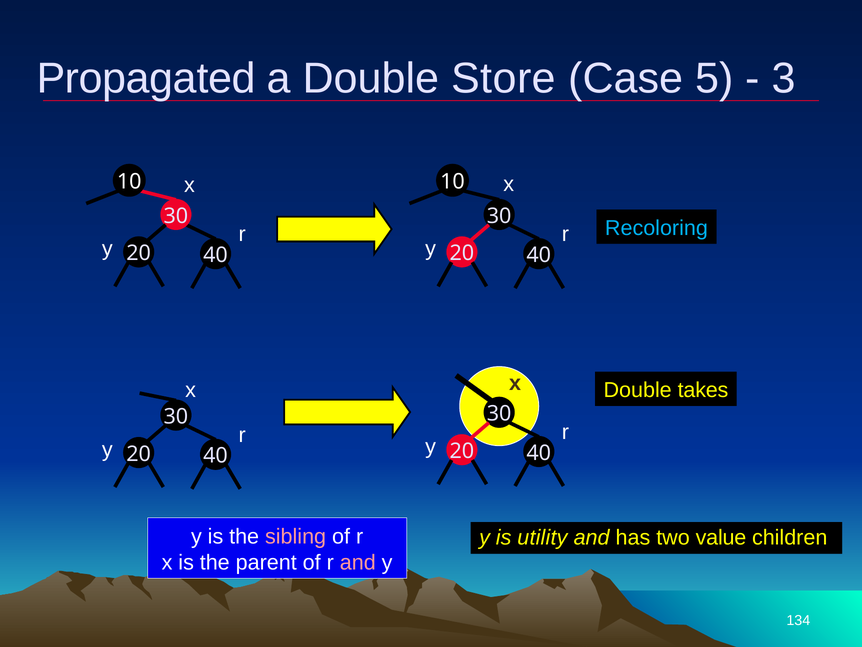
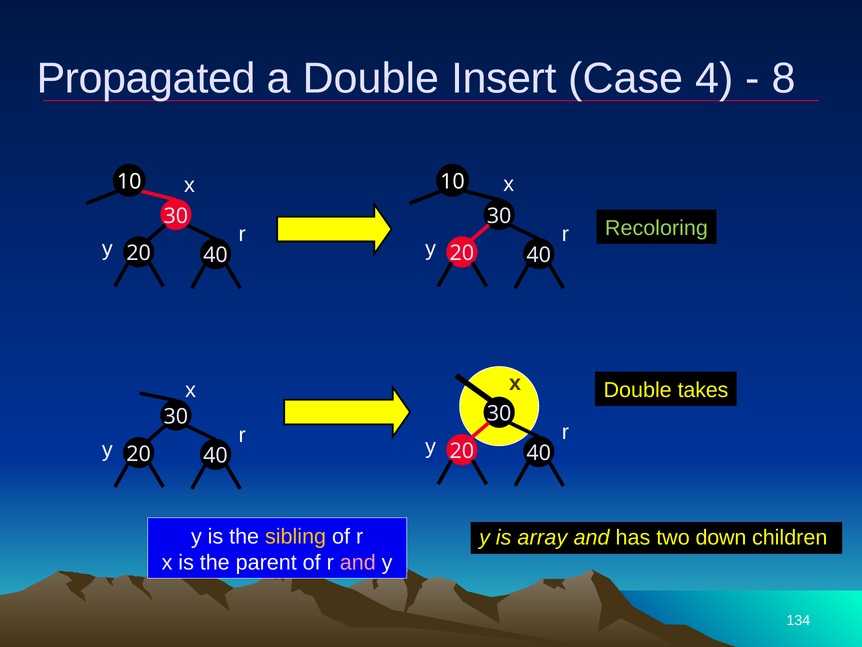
Store: Store -> Insert
5: 5 -> 4
3: 3 -> 8
Recoloring colour: light blue -> light green
sibling colour: pink -> yellow
utility: utility -> array
value: value -> down
